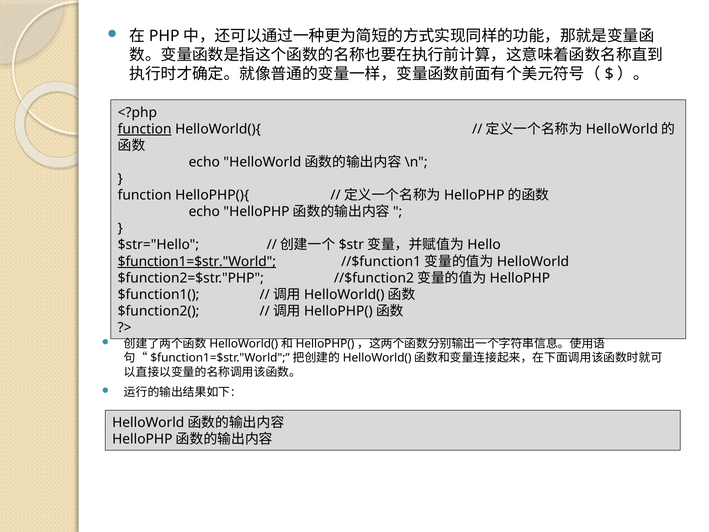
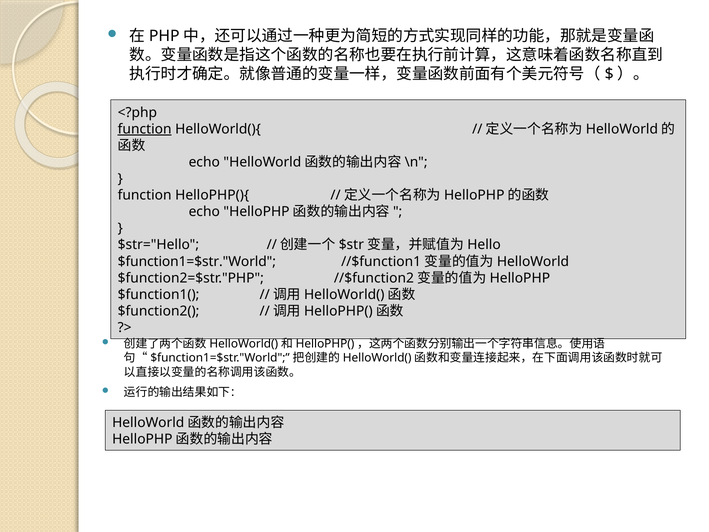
$function1=$str."World underline: present -> none
